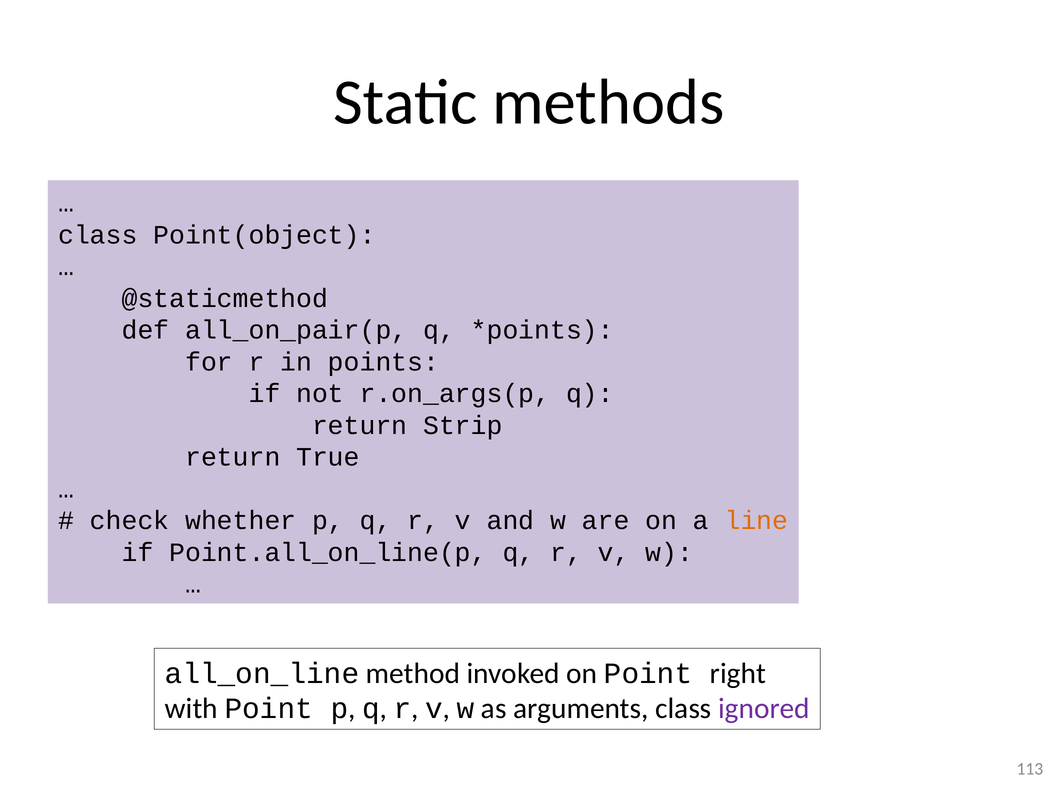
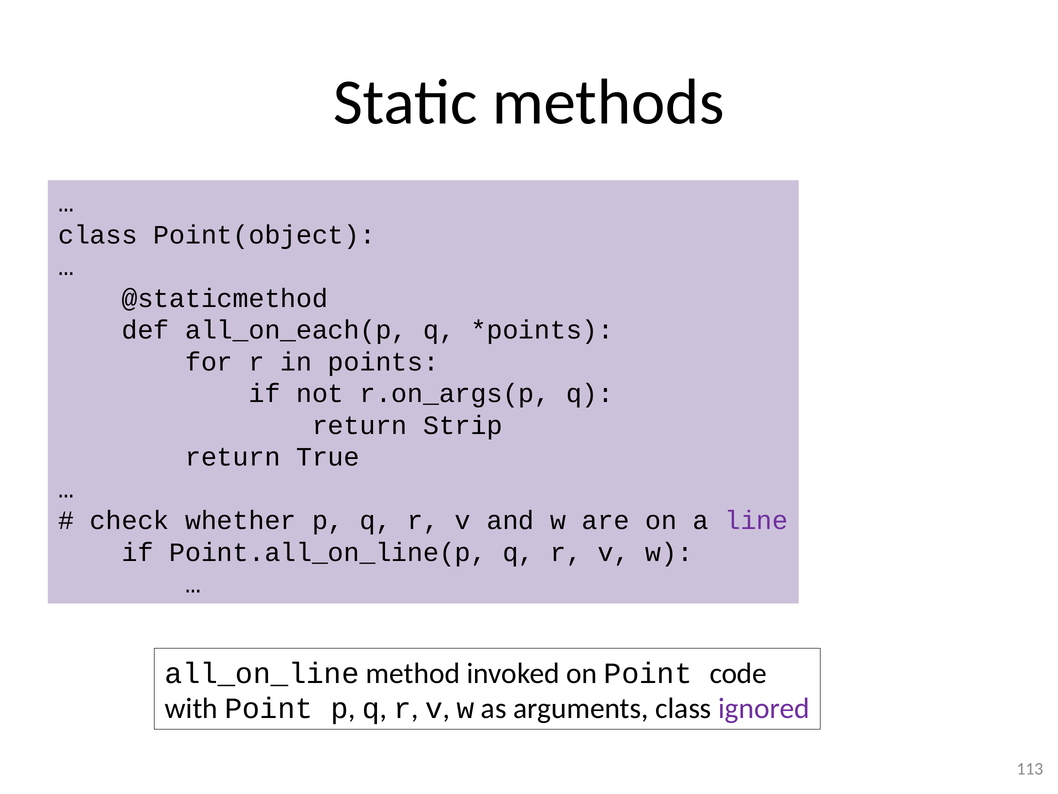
all_on_pair(p: all_on_pair(p -> all_on_each(p
line colour: orange -> purple
right: right -> code
